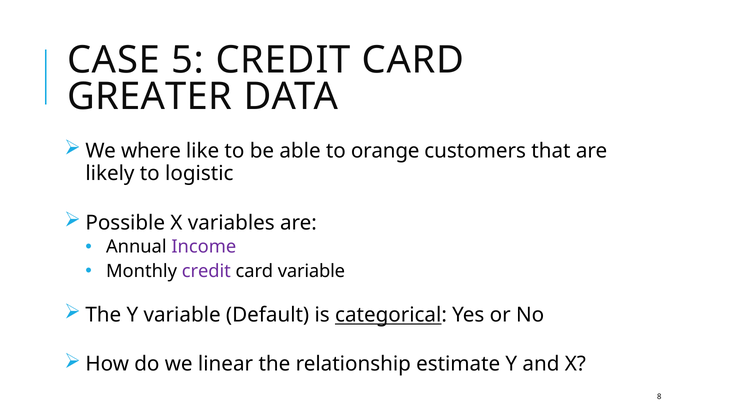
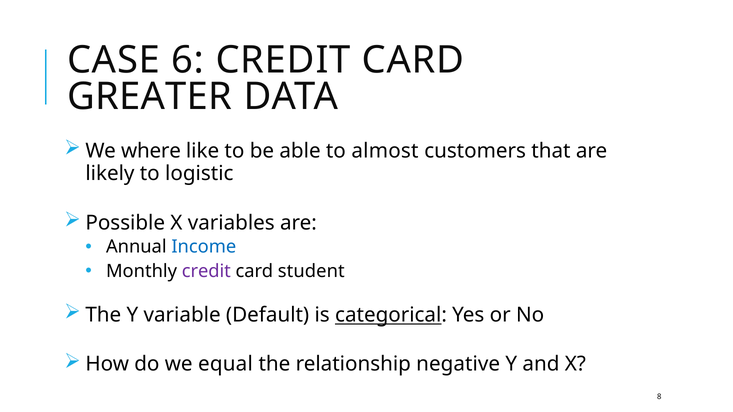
5: 5 -> 6
orange: orange -> almost
Income colour: purple -> blue
card variable: variable -> student
linear: linear -> equal
estimate: estimate -> negative
